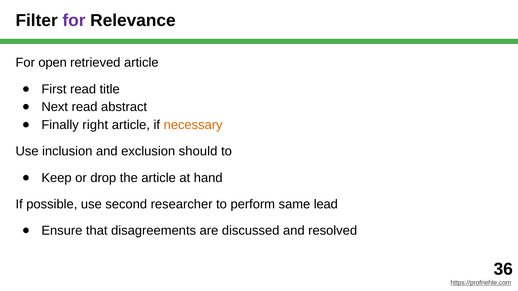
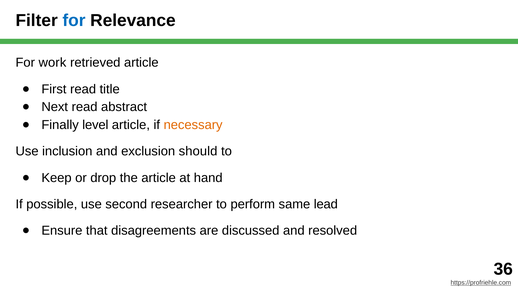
for at (74, 21) colour: purple -> blue
open: open -> work
right: right -> level
